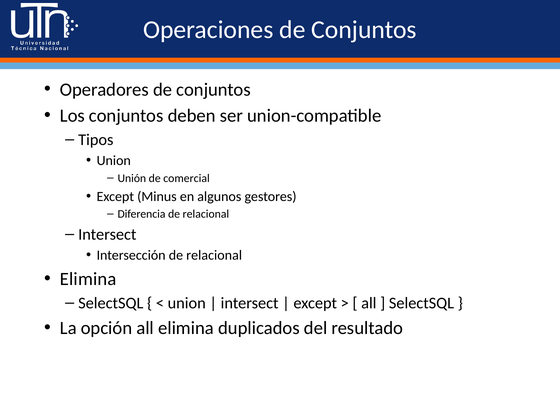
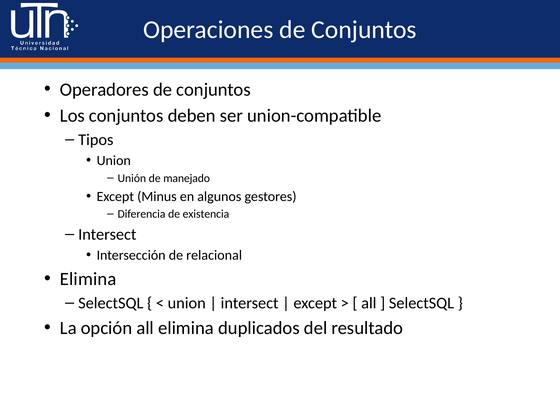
comercial: comercial -> manejado
Diferencia de relacional: relacional -> existencia
